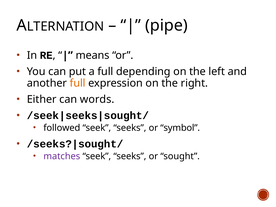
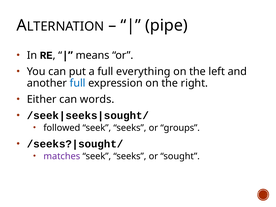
depending: depending -> everything
full at (78, 83) colour: orange -> blue
symbol: symbol -> groups
